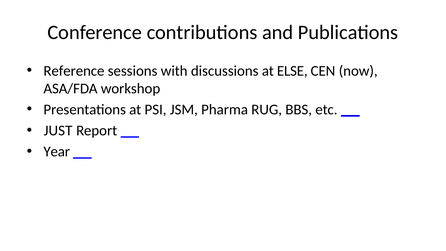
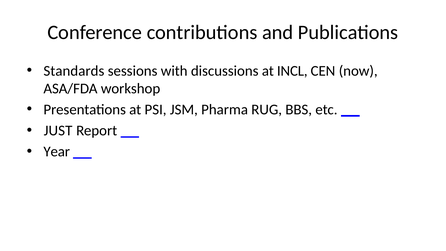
Reference: Reference -> Standards
ELSE: ELSE -> INCL
